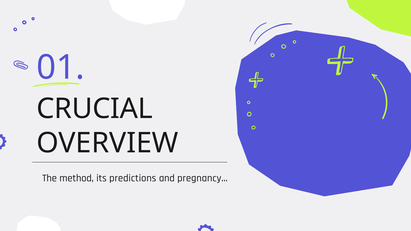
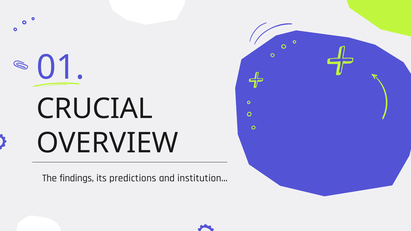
method: method -> findings
pregnancy…: pregnancy… -> institution…
